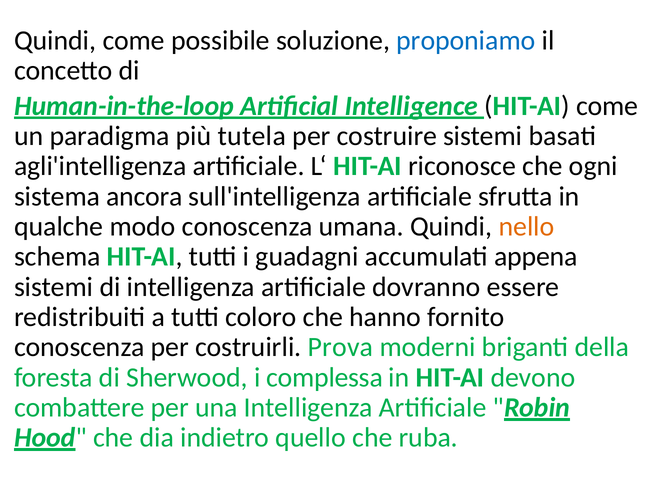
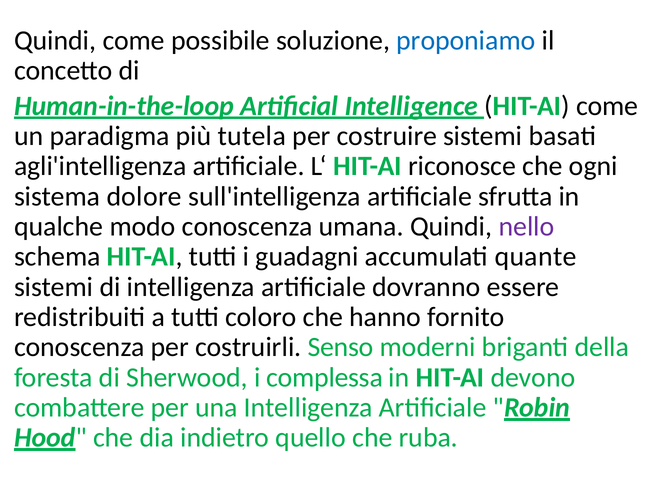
ancora: ancora -> dolore
nello colour: orange -> purple
appena: appena -> quante
Prova: Prova -> Senso
